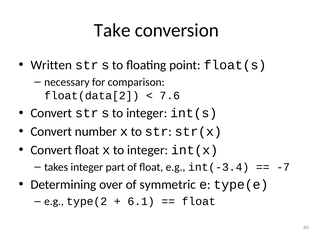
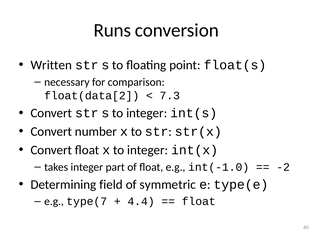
Take: Take -> Runs
7.6: 7.6 -> 7.3
int(-3.4: int(-3.4 -> int(-1.0
-7: -7 -> -2
over: over -> field
type(2: type(2 -> type(7
6.1: 6.1 -> 4.4
